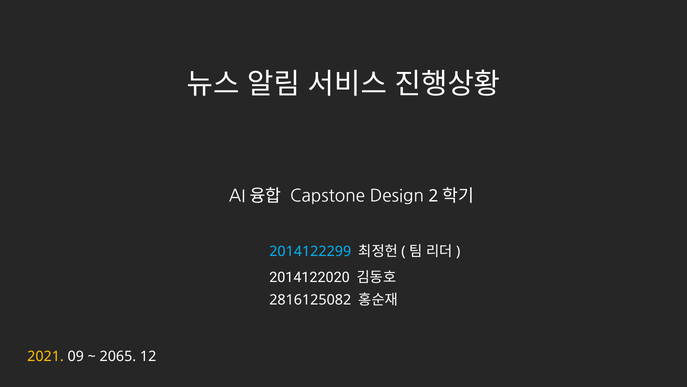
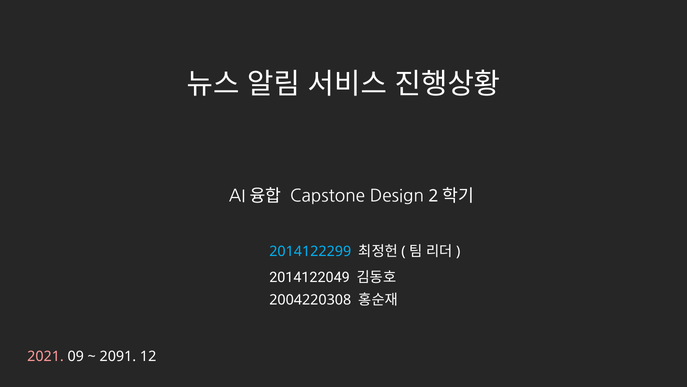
2014122020: 2014122020 -> 2014122049
2816125082: 2816125082 -> 2004220308
2021 colour: yellow -> pink
2065: 2065 -> 2091
